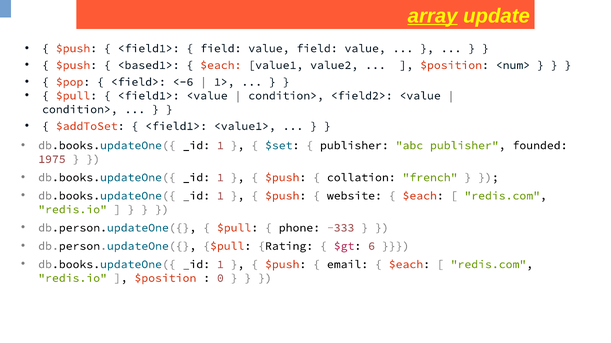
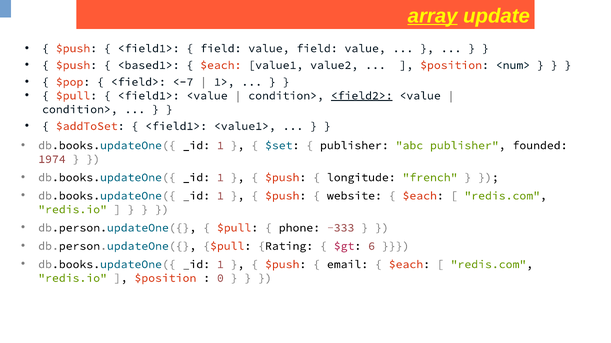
<-6: <-6 -> <-7
<field2> underline: none -> present
1975: 1975 -> 1974
collation: collation -> longitude
